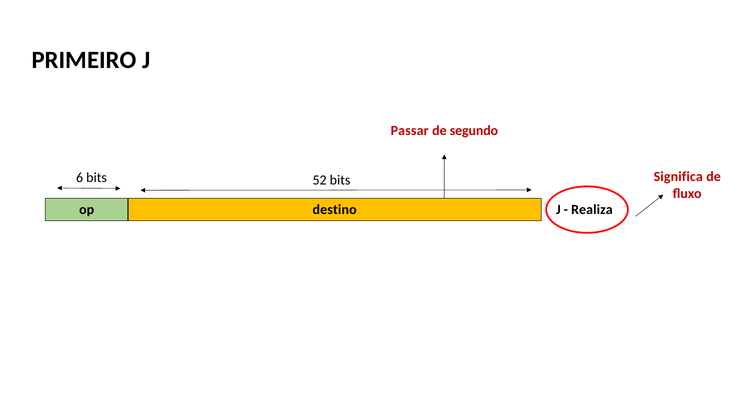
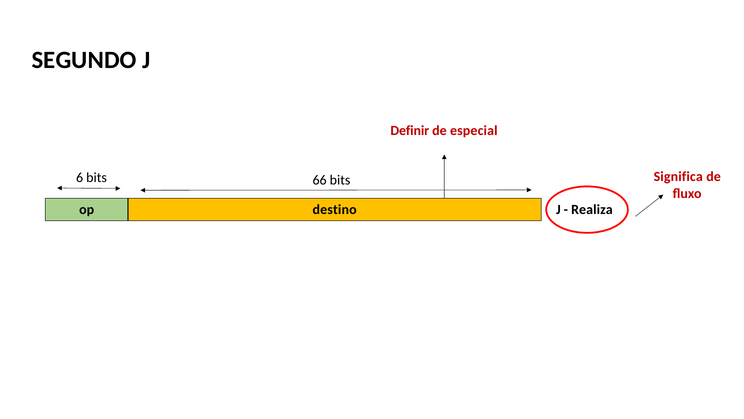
PRIMEIRO: PRIMEIRO -> SEGUNDO
Passar: Passar -> Definir
segundo: segundo -> especial
52: 52 -> 66
